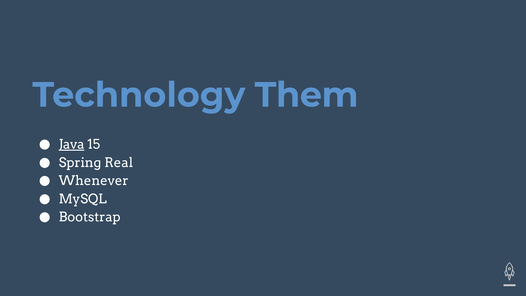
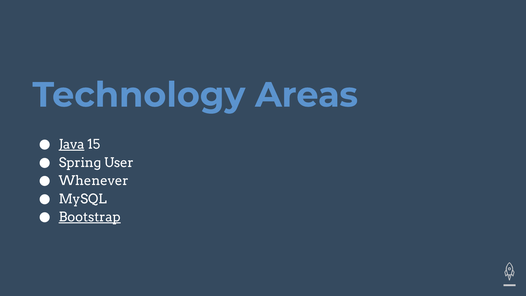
Them: Them -> Areas
Real: Real -> User
Bootstrap underline: none -> present
